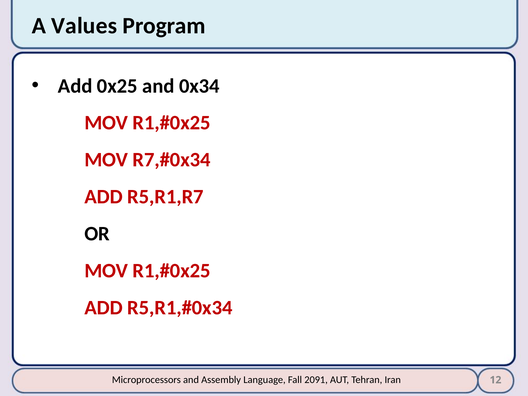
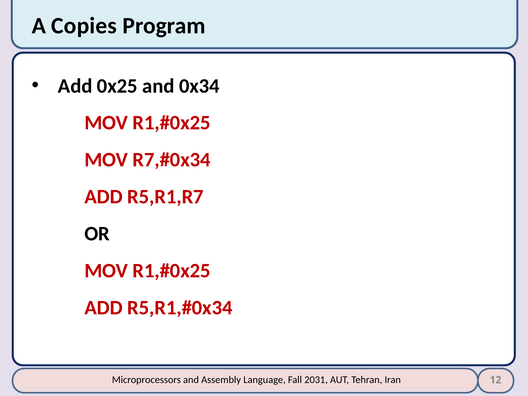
Values: Values -> Copies
2091: 2091 -> 2031
